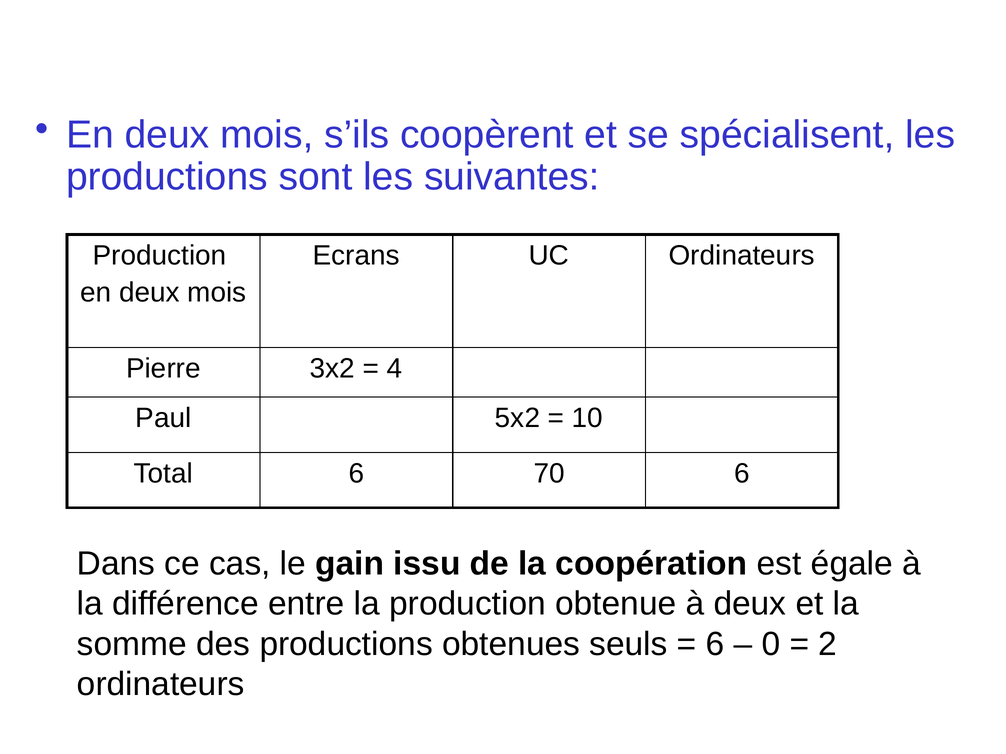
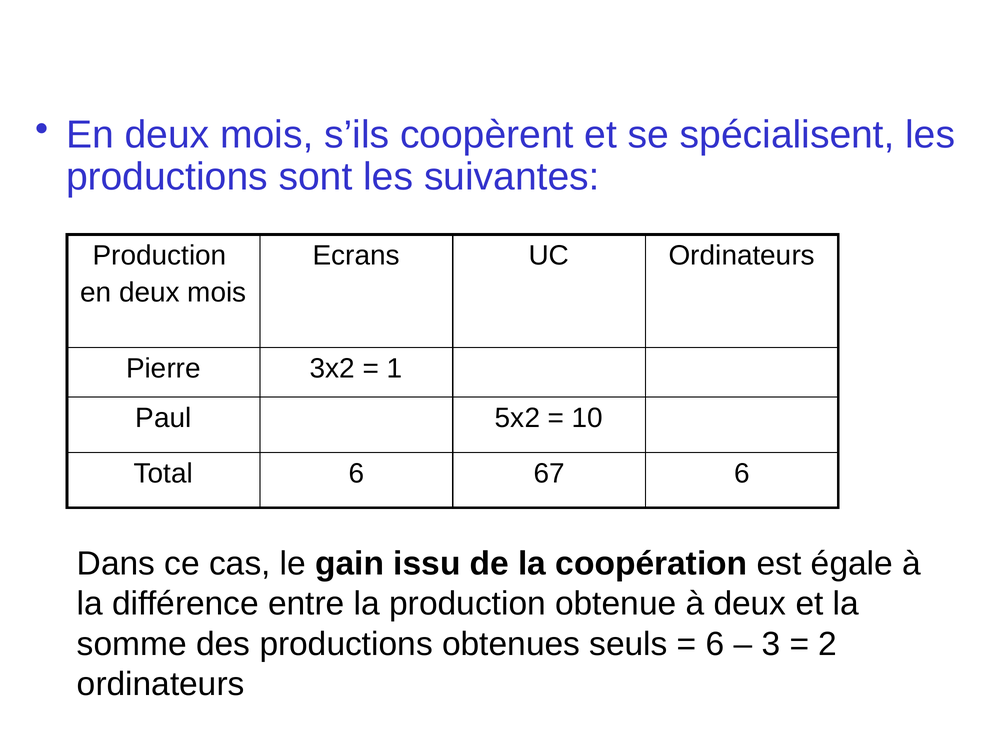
4: 4 -> 1
70: 70 -> 67
0: 0 -> 3
